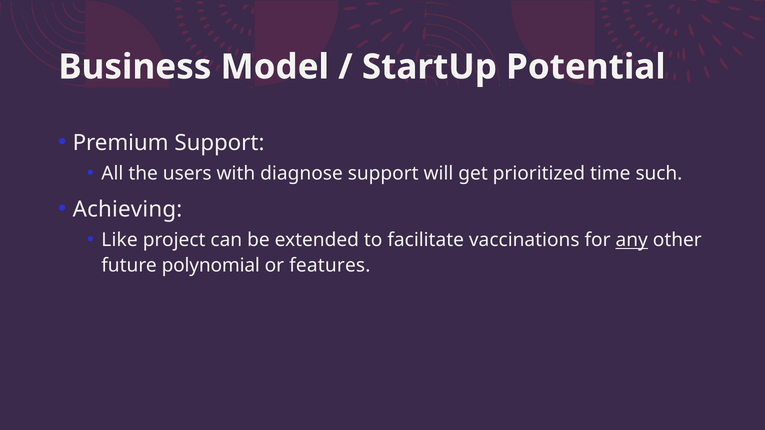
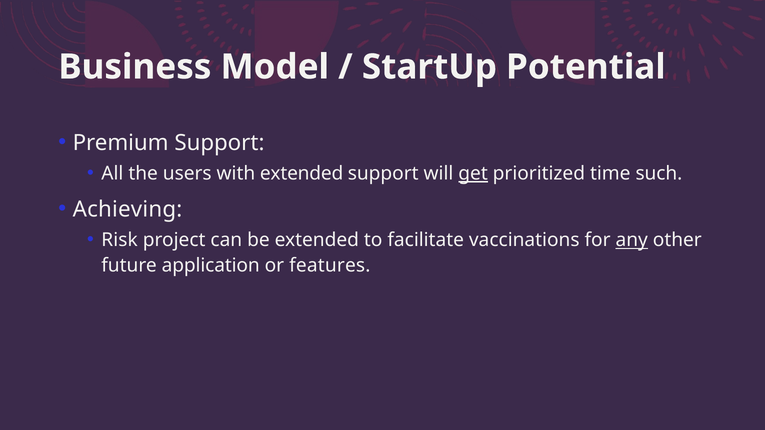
with diagnose: diagnose -> extended
get underline: none -> present
Like: Like -> Risk
polynomial: polynomial -> application
